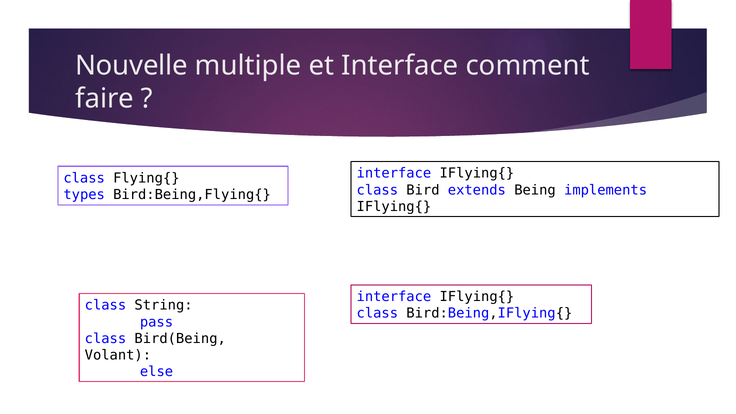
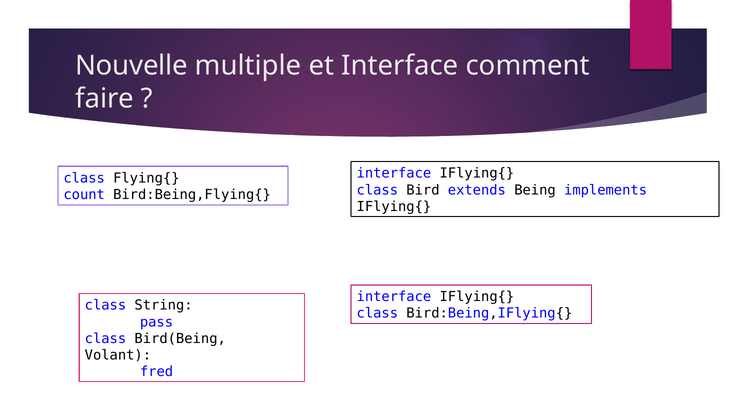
types: types -> count
else: else -> fred
